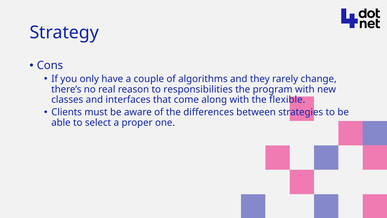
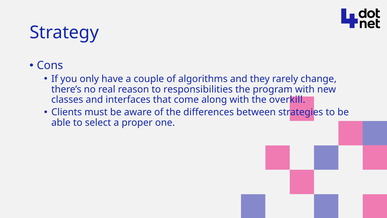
flexible: flexible -> overkill
